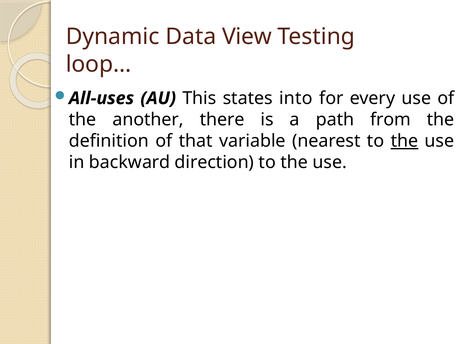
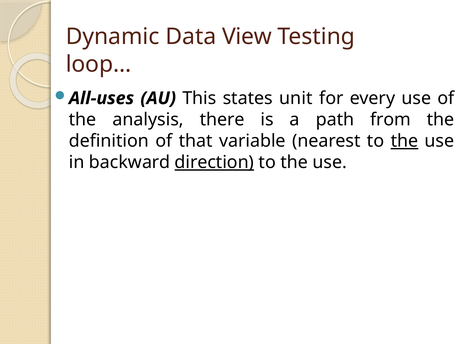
into: into -> unit
another: another -> analysis
direction underline: none -> present
